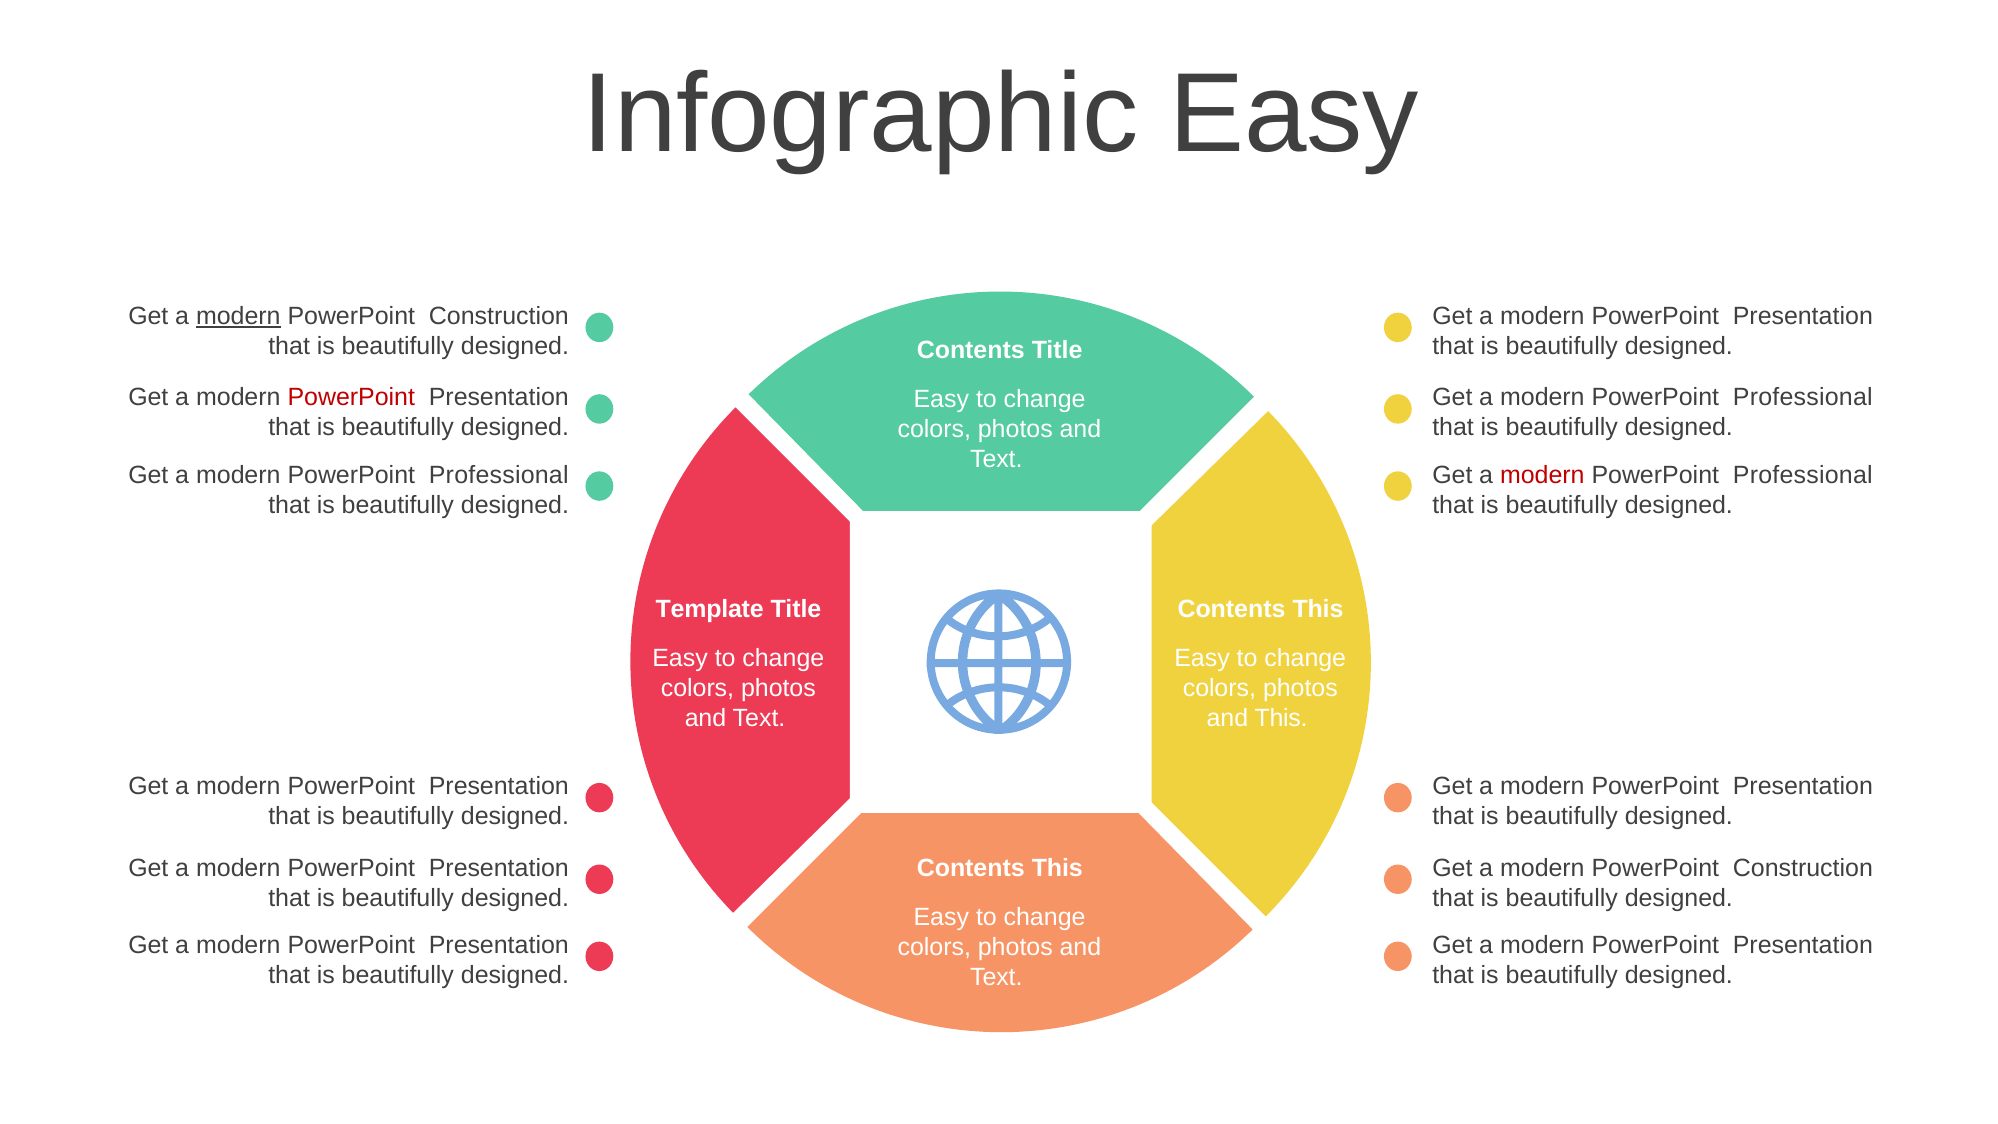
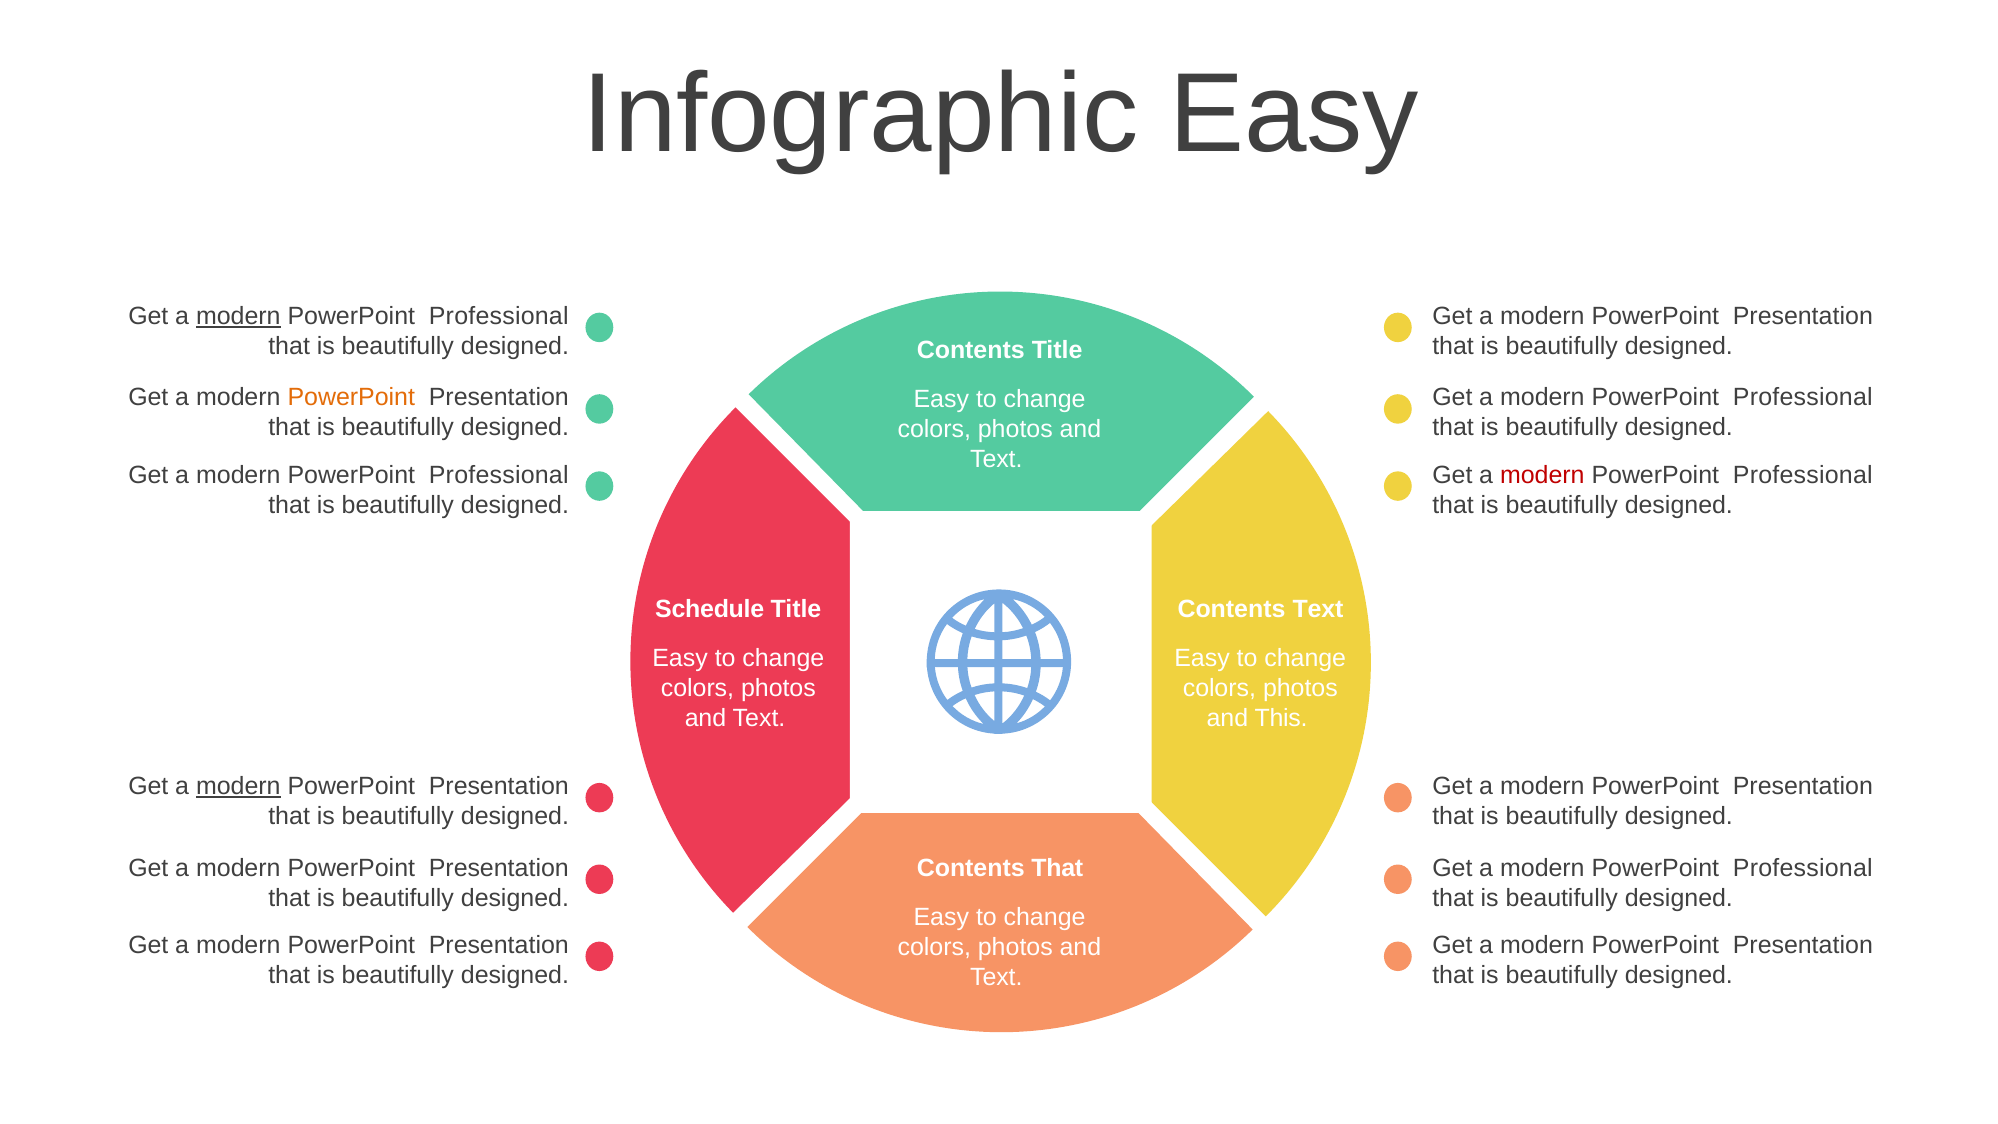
Construction at (499, 316): Construction -> Professional
PowerPoint at (351, 398) colour: red -> orange
Template: Template -> Schedule
This at (1318, 609): This -> Text
modern at (238, 786) underline: none -> present
Construction at (1803, 868): Construction -> Professional
This at (1057, 868): This -> That
